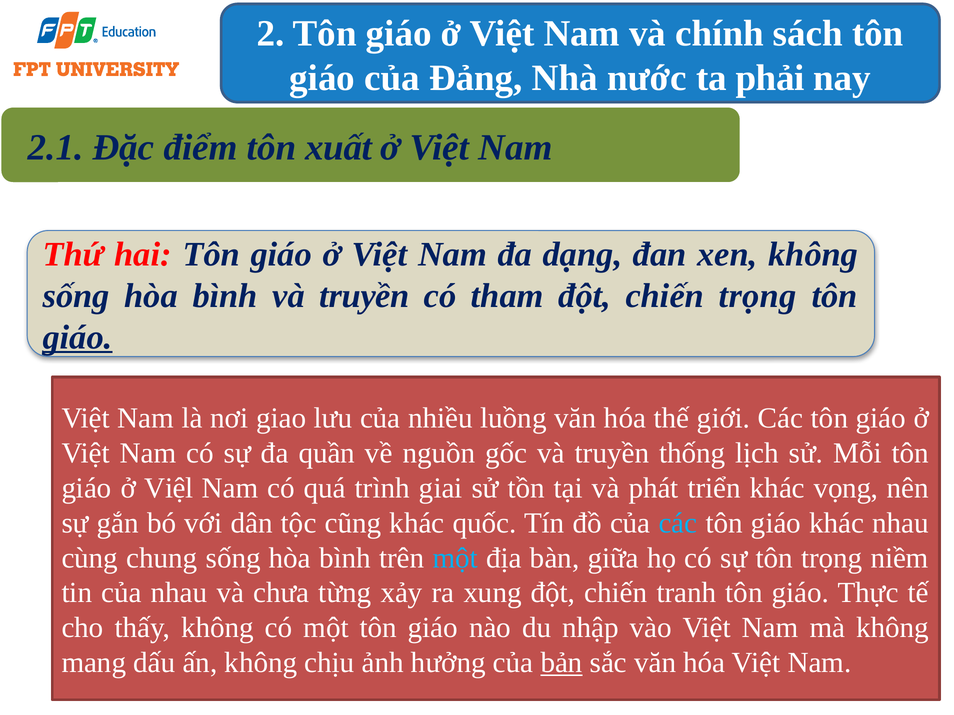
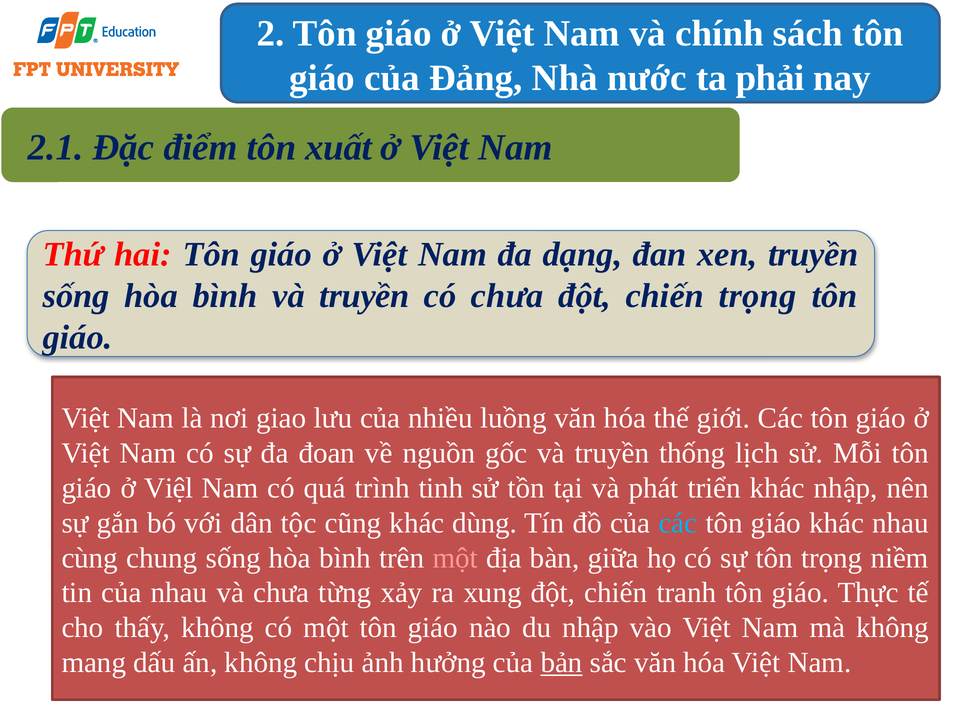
xen không: không -> truyền
có tham: tham -> chưa
giáo at (78, 337) underline: present -> none
quần: quần -> đoan
giai: giai -> tinh
khác vọng: vọng -> nhập
quốc: quốc -> dùng
một at (455, 558) colour: light blue -> pink
